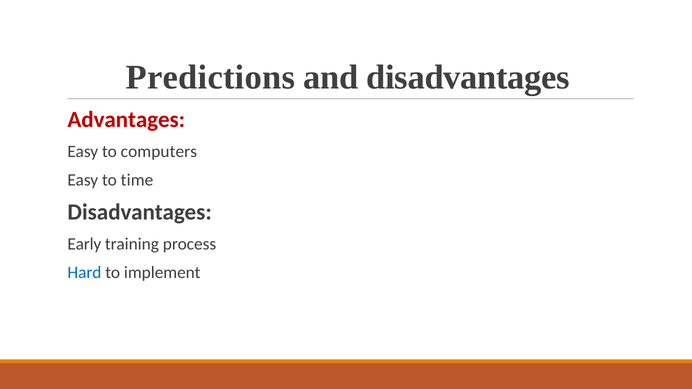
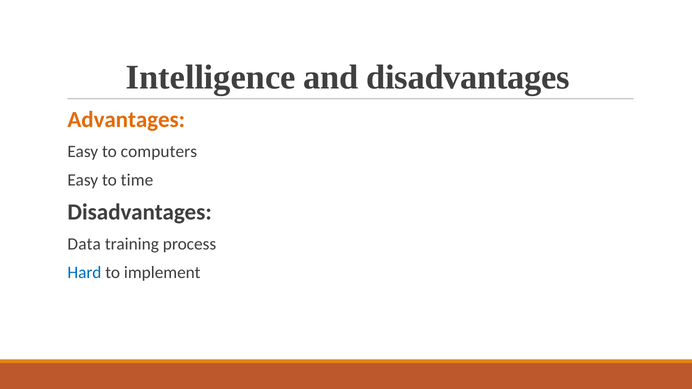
Predictions: Predictions -> Intelligence
Advantages colour: red -> orange
Early: Early -> Data
